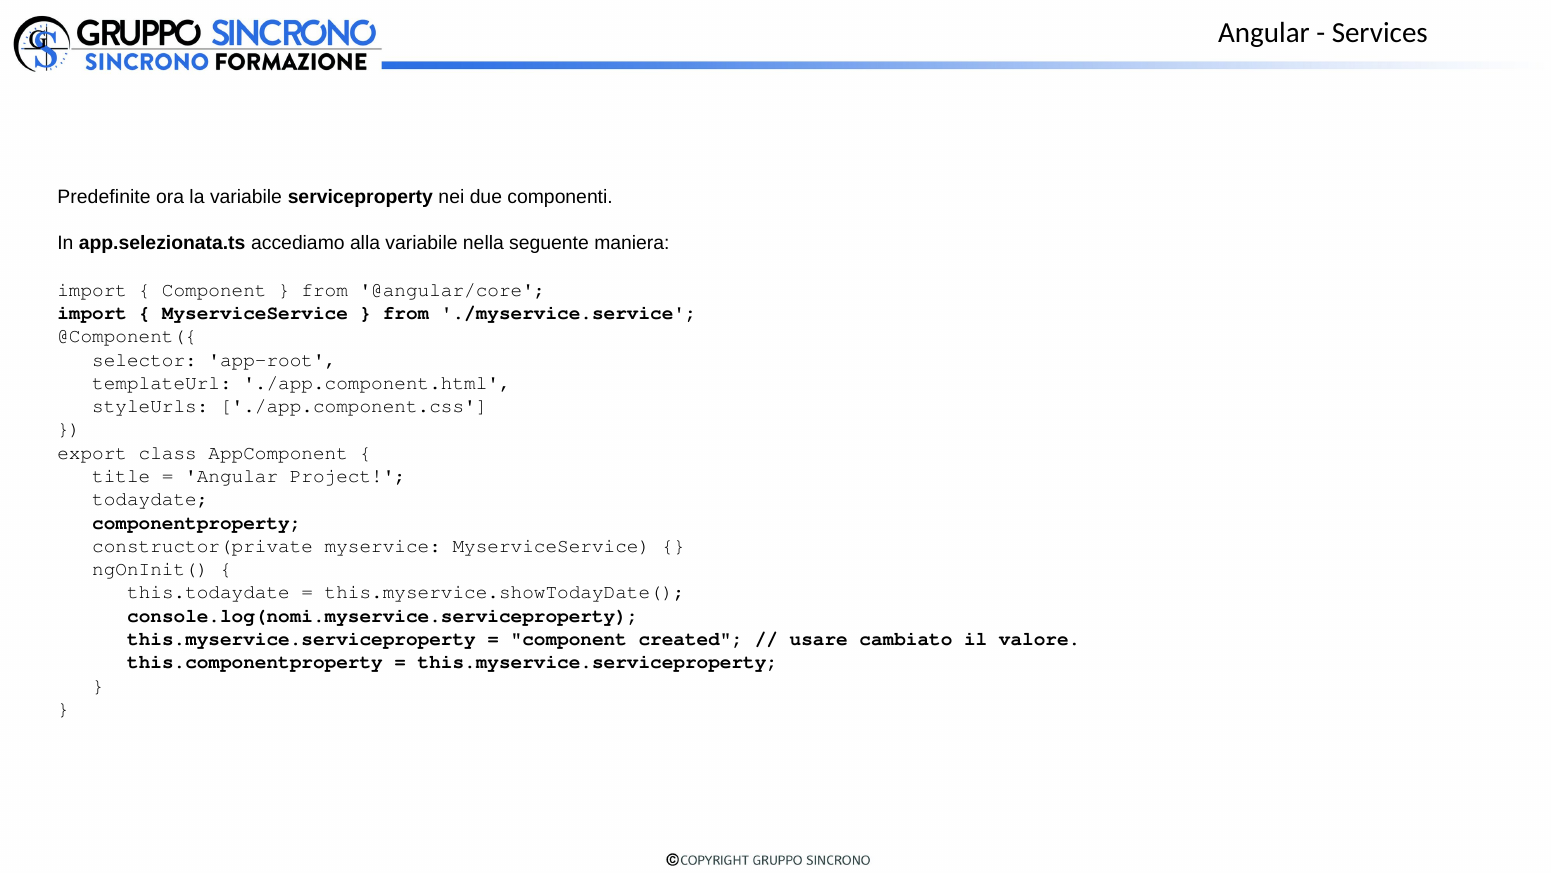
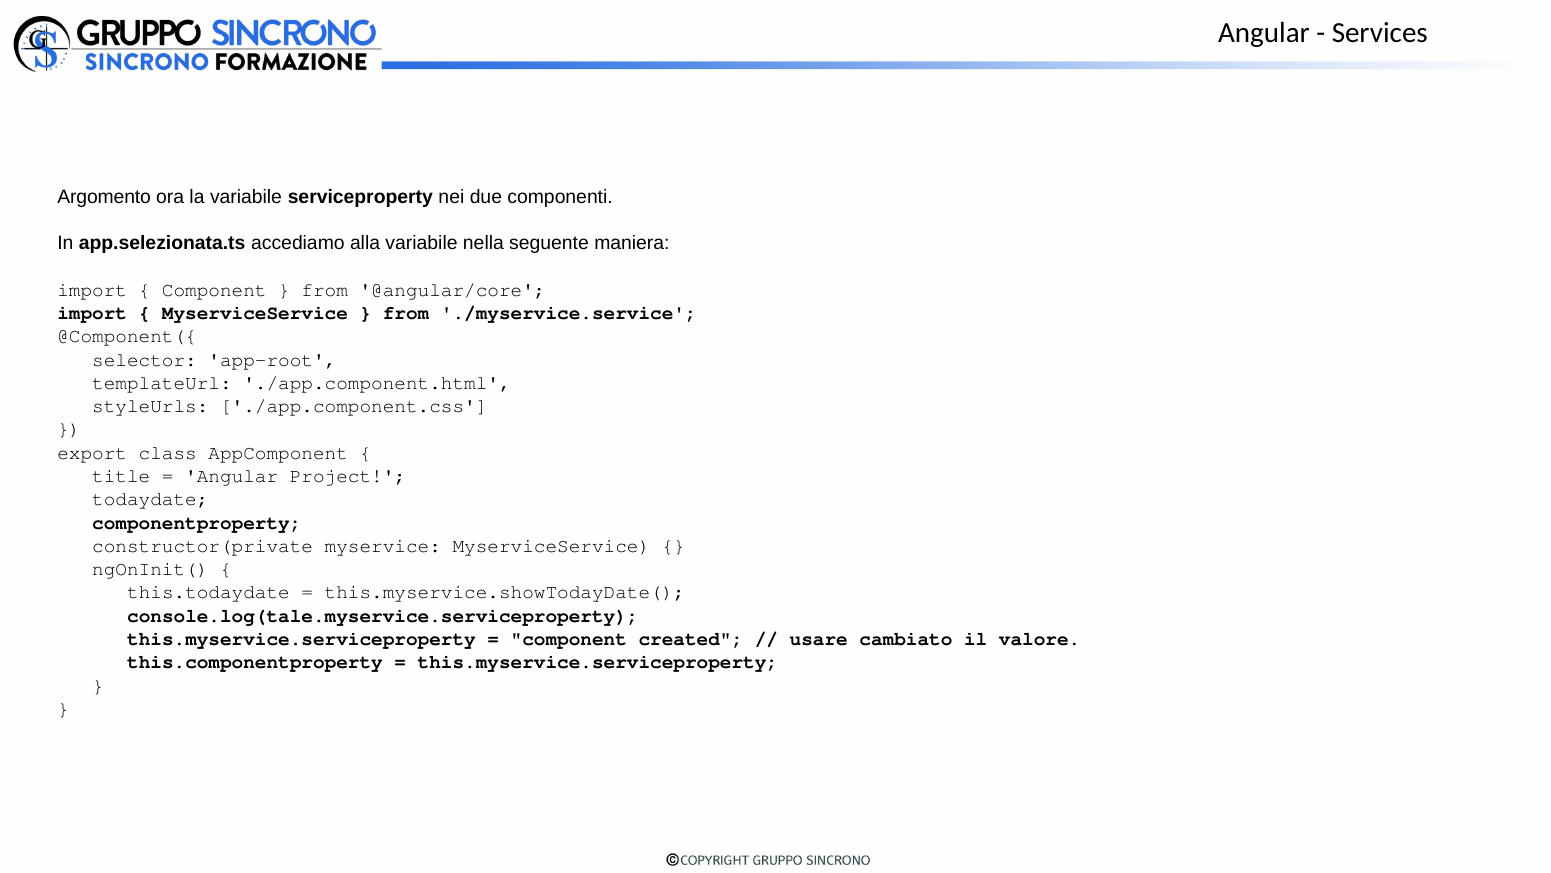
Predefinite: Predefinite -> Argomento
console.log(nomi.myservice.serviceproperty: console.log(nomi.myservice.serviceproperty -> console.log(tale.myservice.serviceproperty
